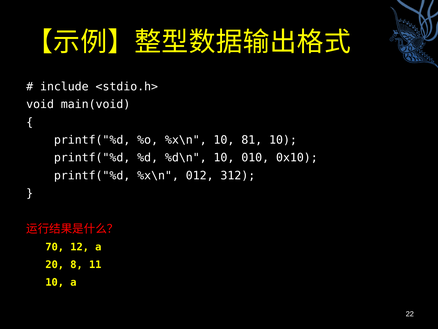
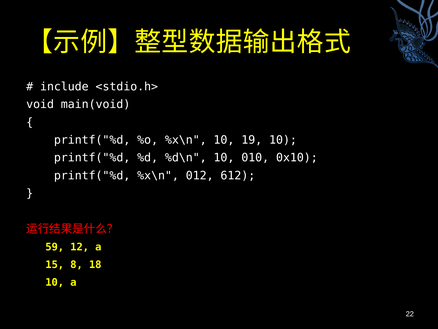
81: 81 -> 19
312: 312 -> 612
70: 70 -> 59
20: 20 -> 15
11: 11 -> 18
